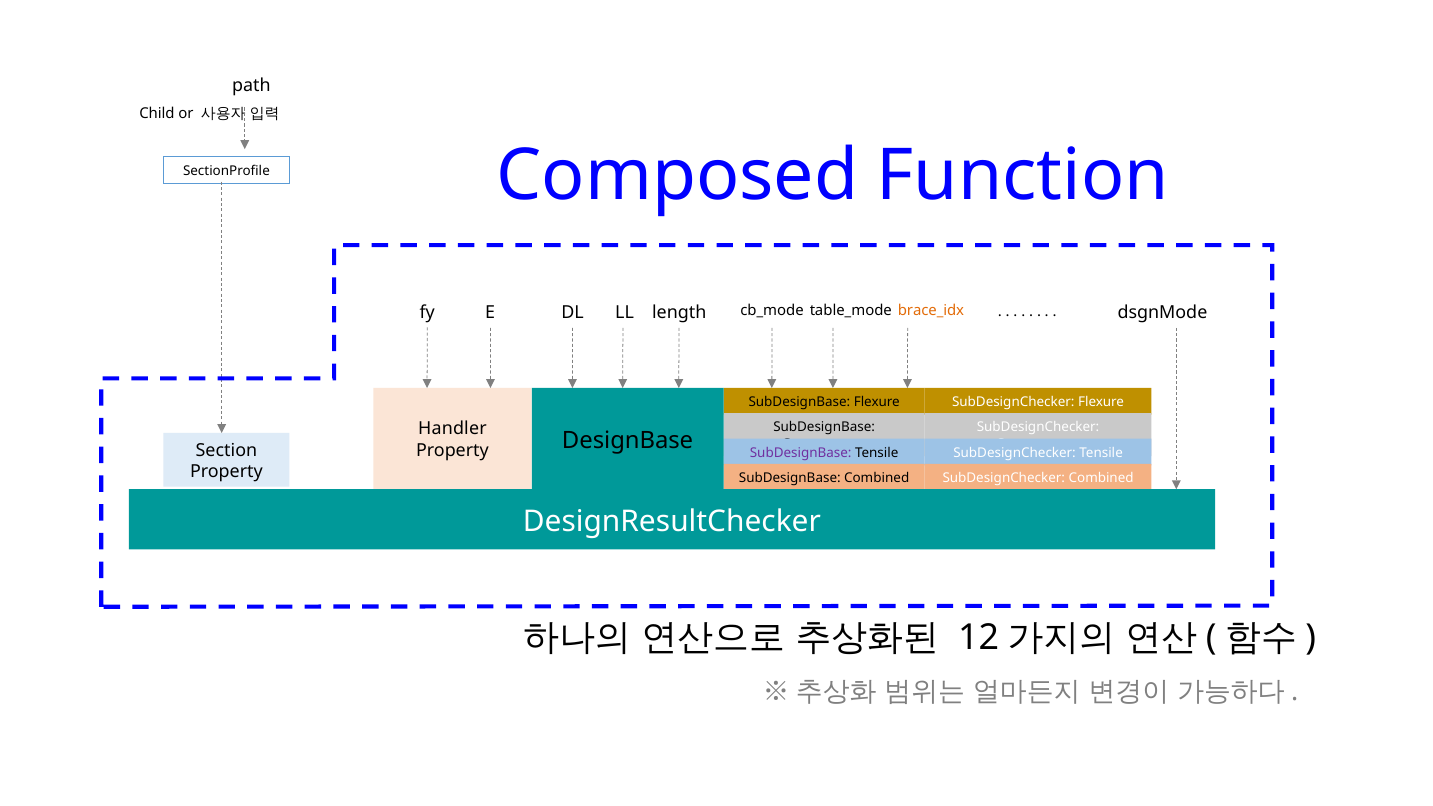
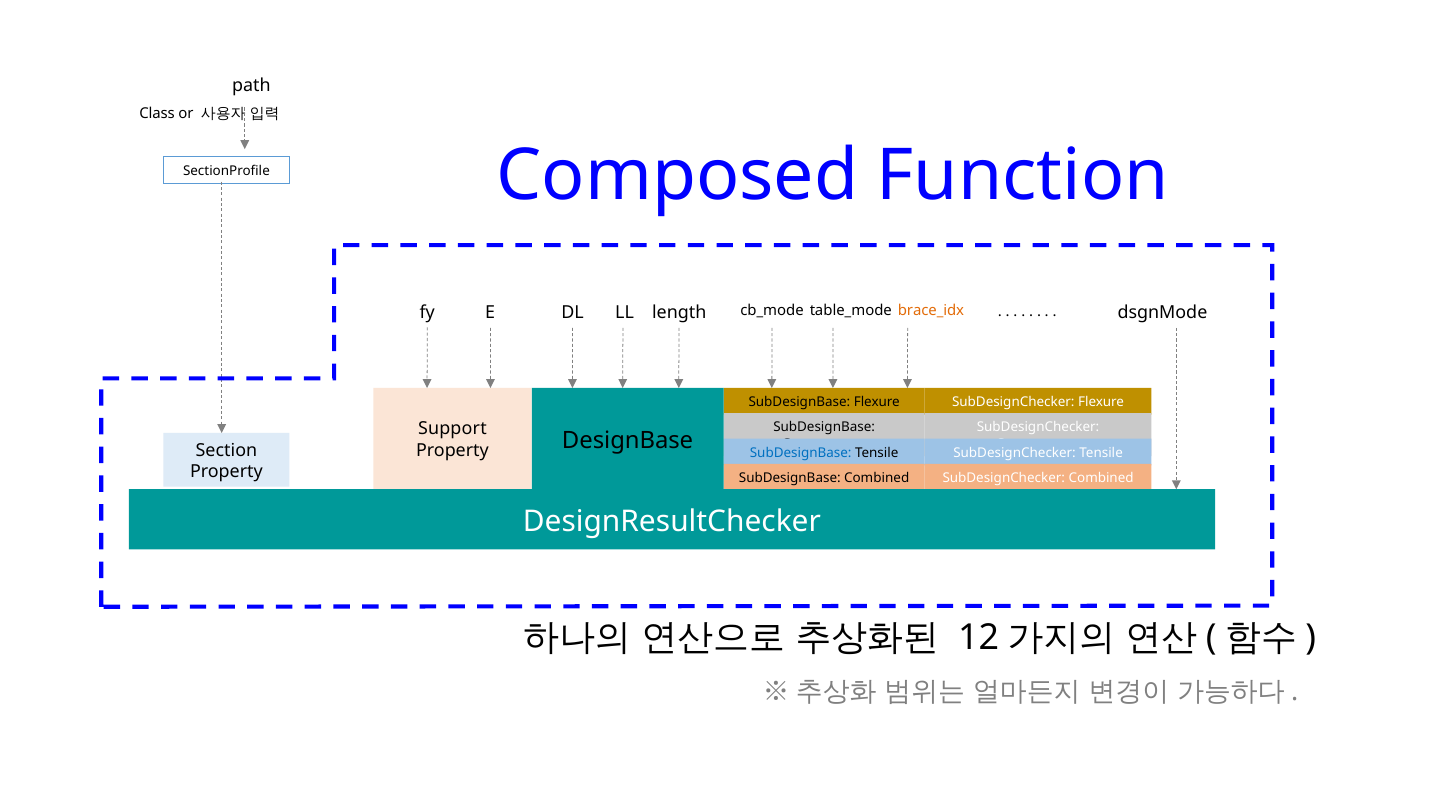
Child: Child -> Class
Handler: Handler -> Support
SubDesignBase at (801, 453) colour: purple -> blue
